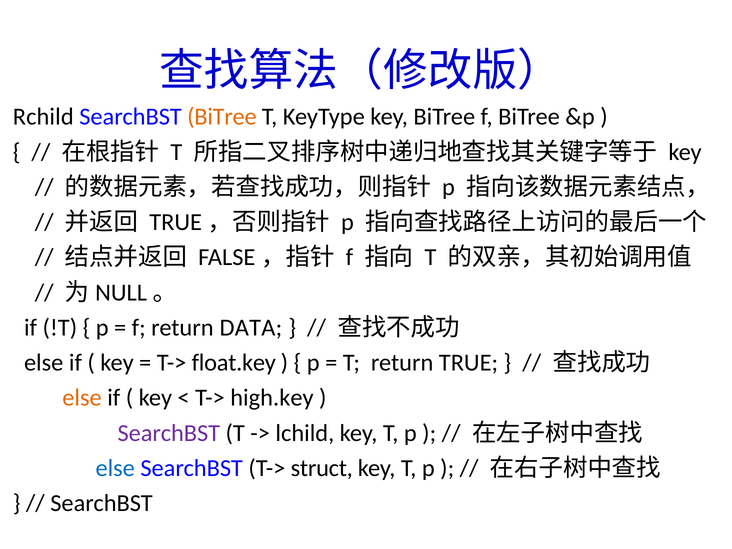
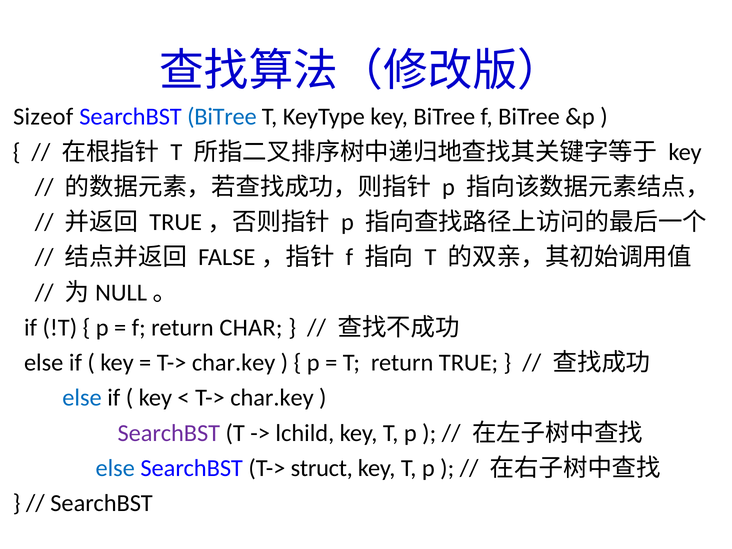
Rchild: Rchild -> Sizeof
BiTree at (222, 117) colour: orange -> blue
DATA: DATA -> CHAR
float.key at (234, 363): float.key -> char.key
else at (82, 398) colour: orange -> blue
high.key at (272, 398): high.key -> char.key
